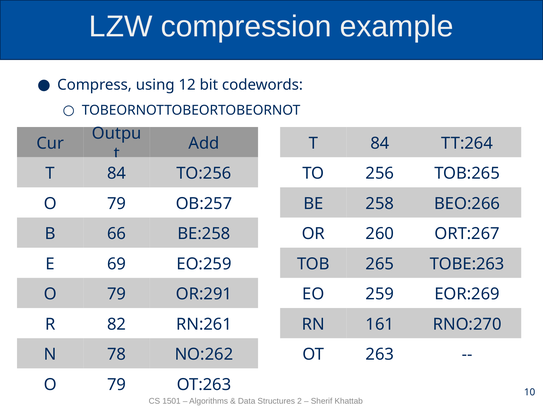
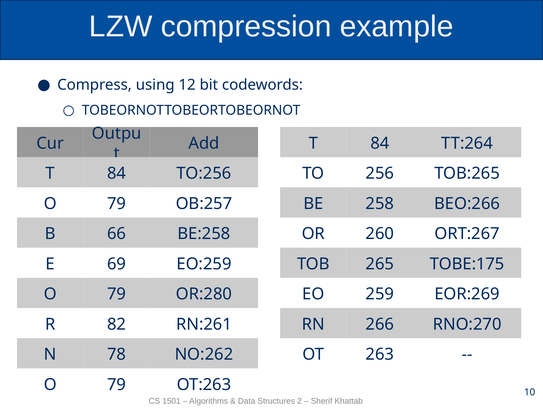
TOBE:263: TOBE:263 -> TOBE:175
OR:291: OR:291 -> OR:280
161: 161 -> 266
